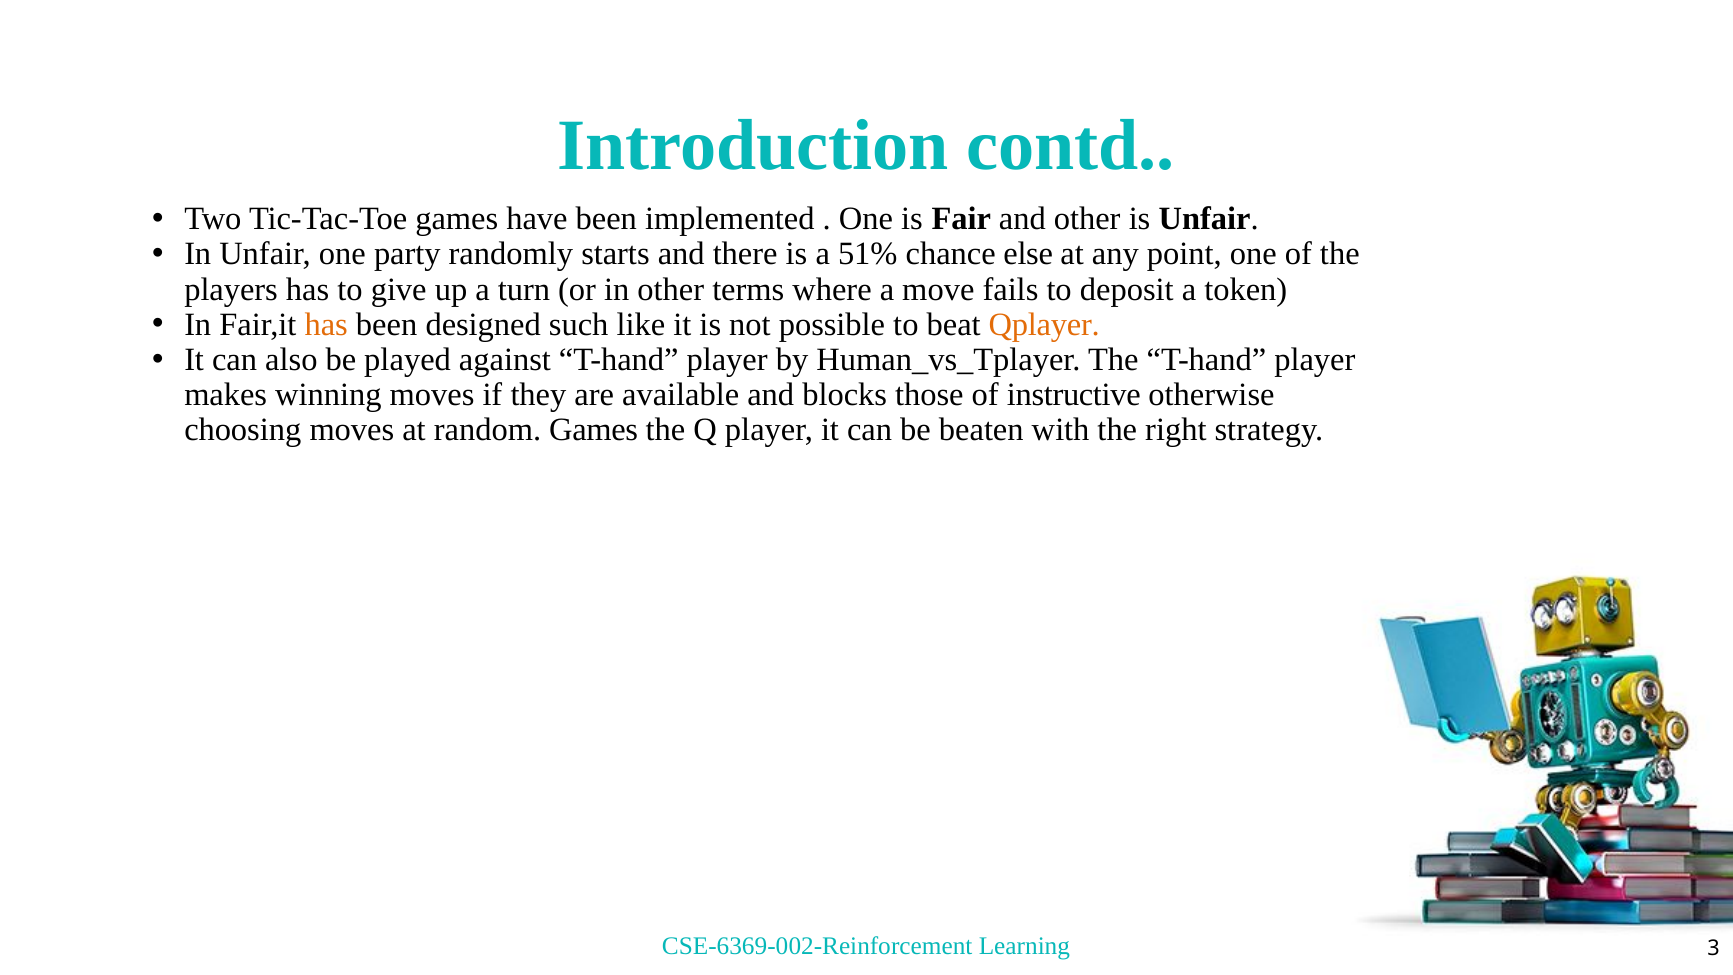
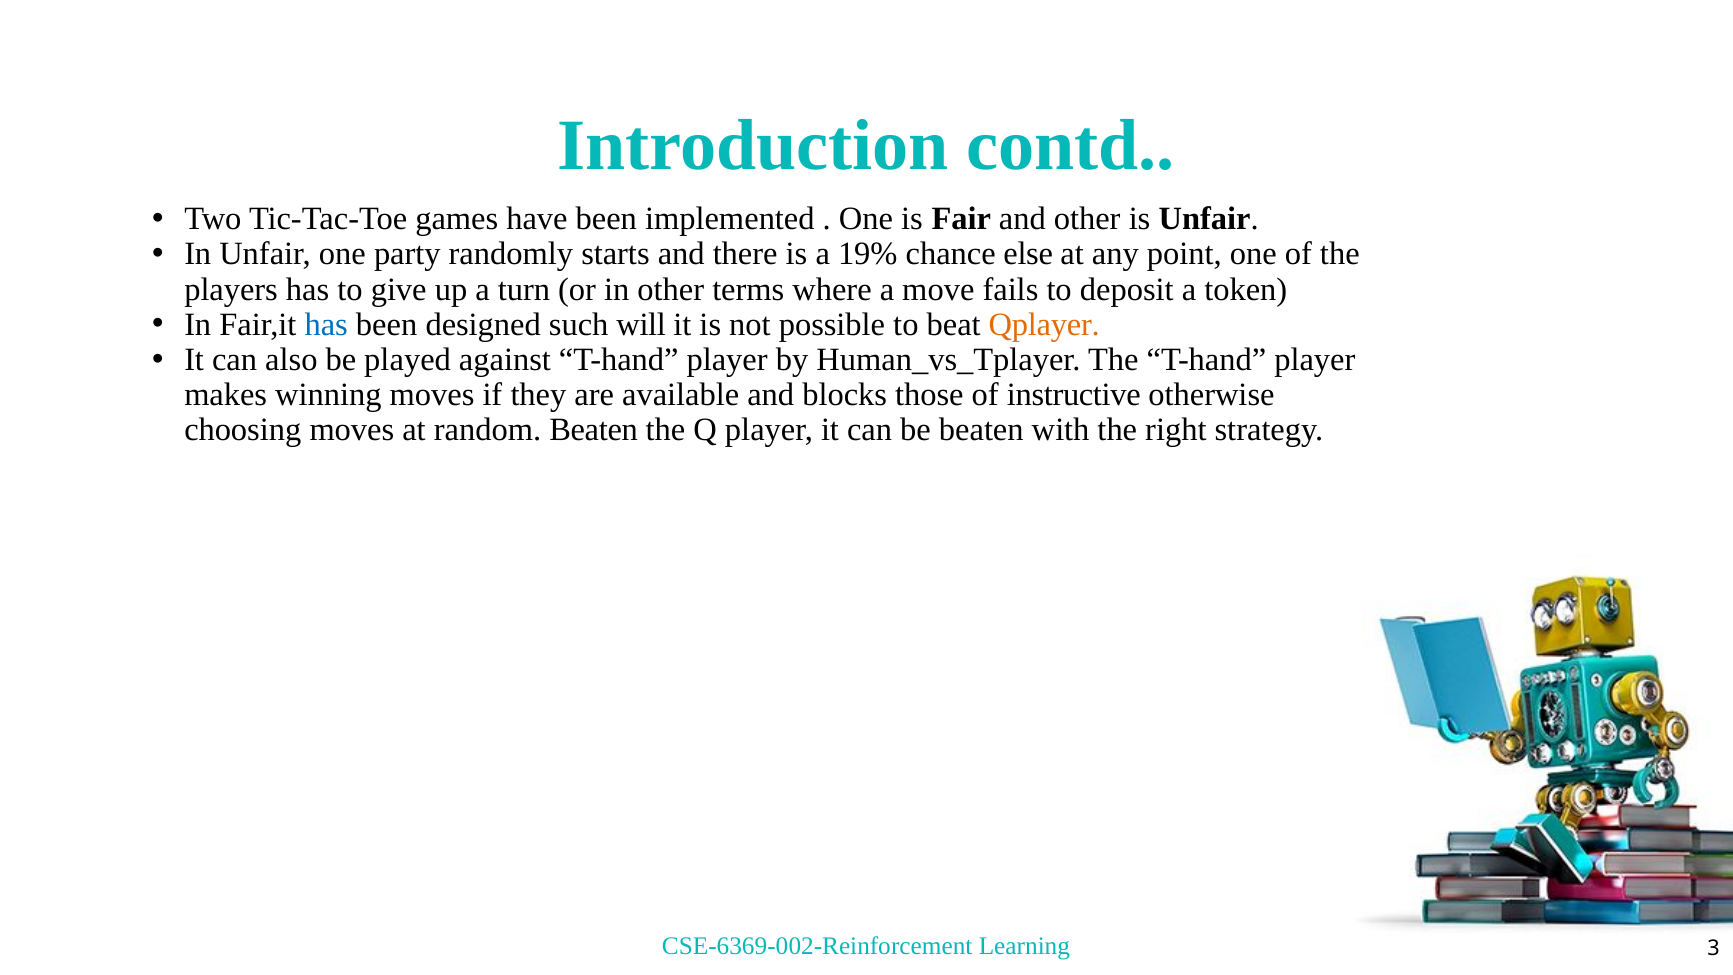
51%: 51% -> 19%
has at (326, 324) colour: orange -> blue
like: like -> will
random Games: Games -> Beaten
